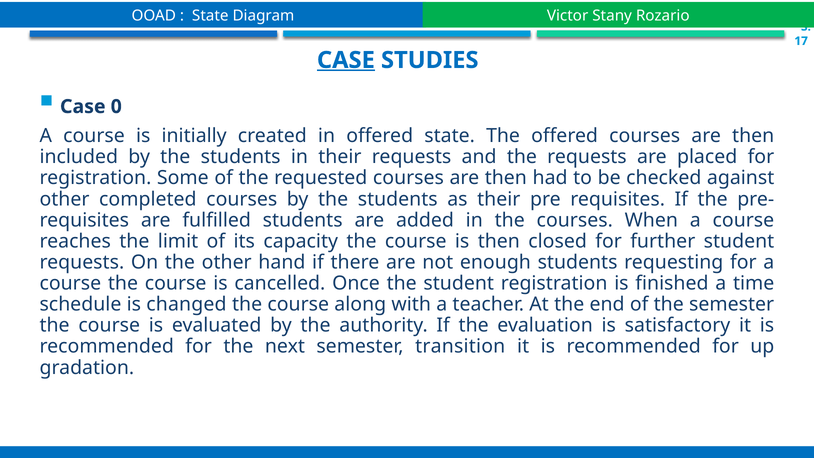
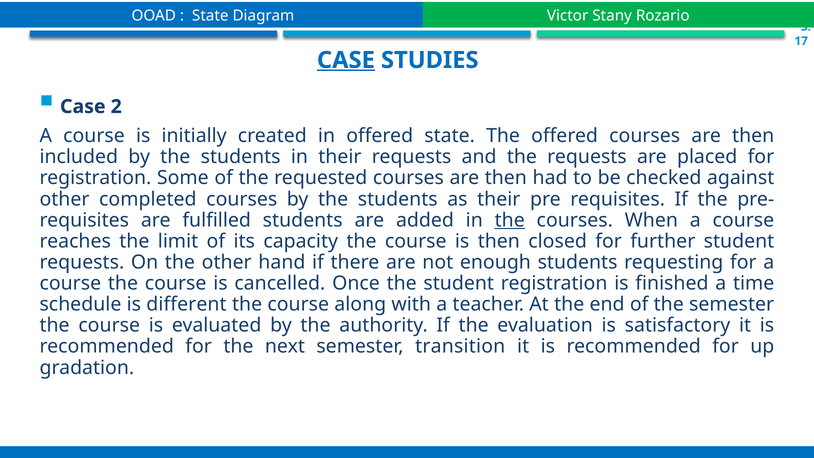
0: 0 -> 2
the at (510, 220) underline: none -> present
changed: changed -> different
